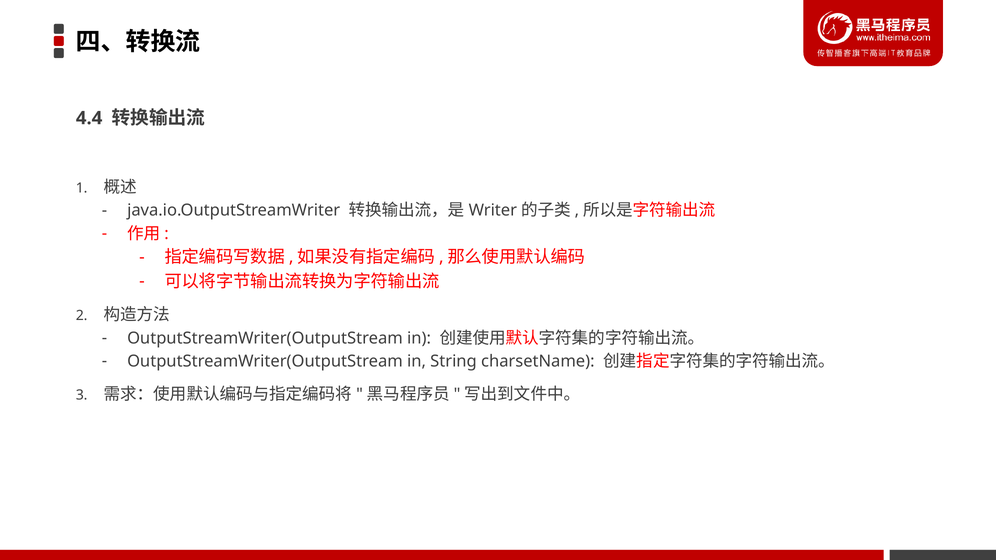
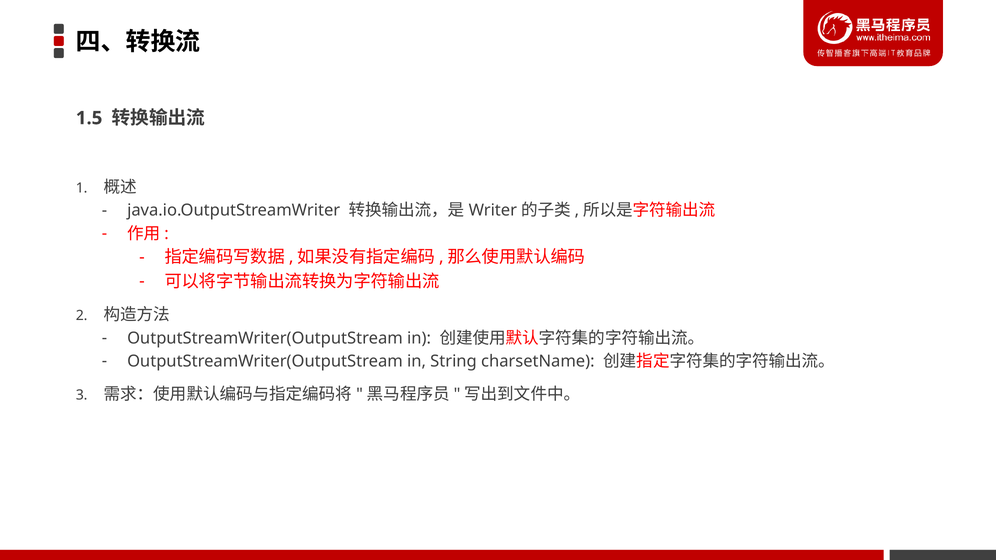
4.4: 4.4 -> 1.5
